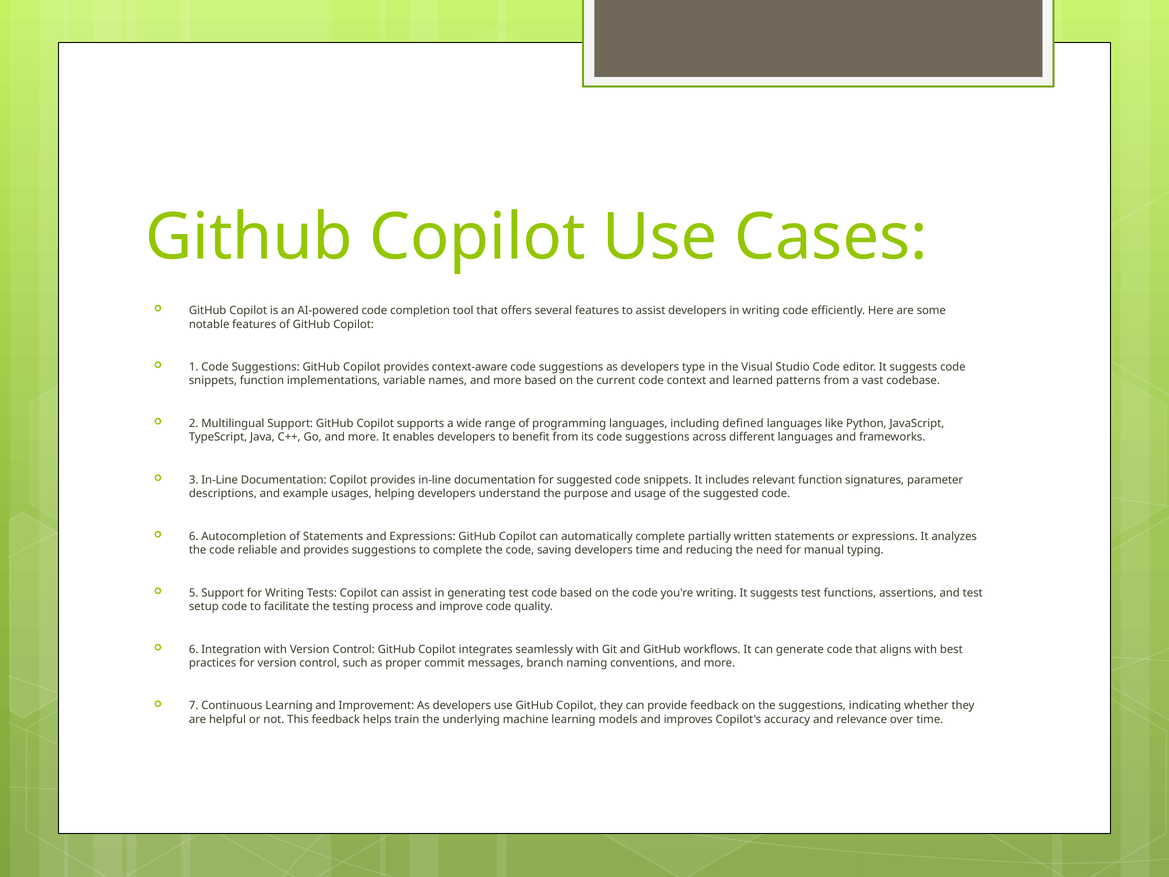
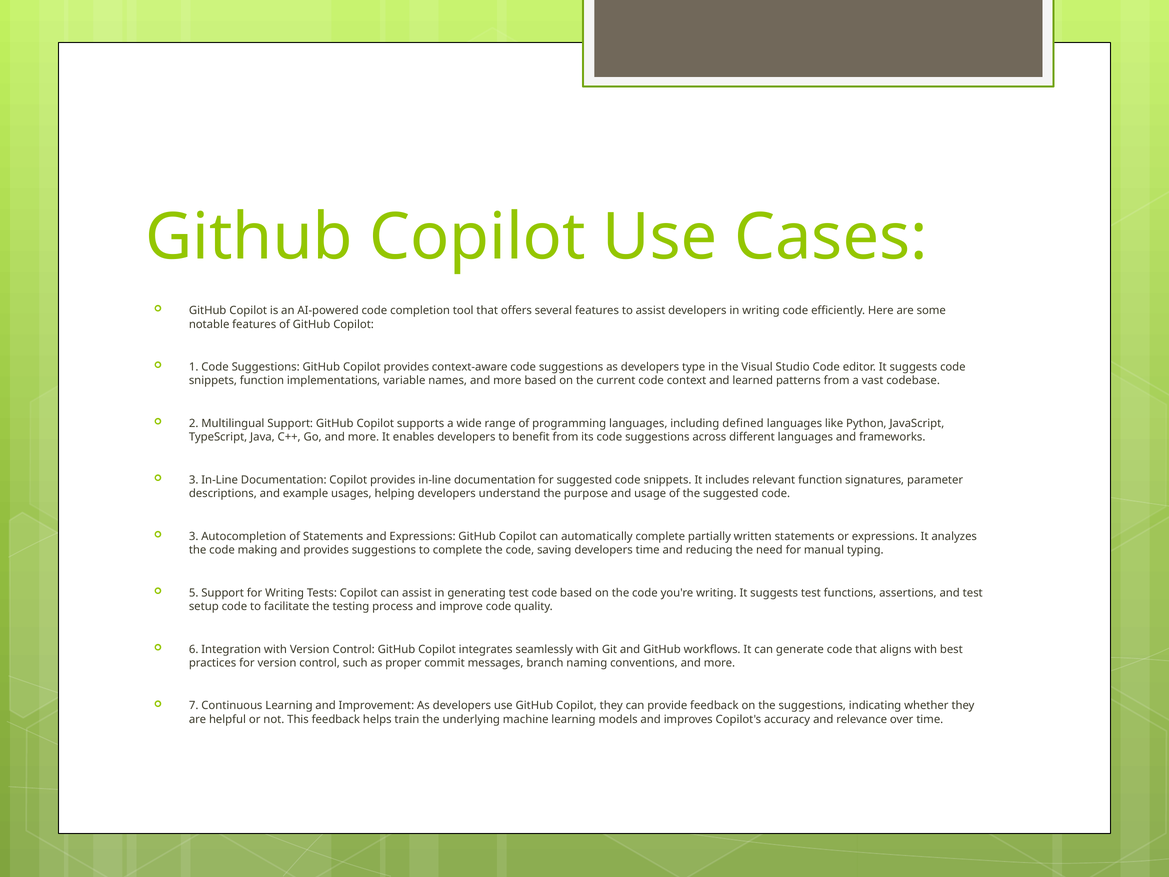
6 at (194, 536): 6 -> 3
reliable: reliable -> making
